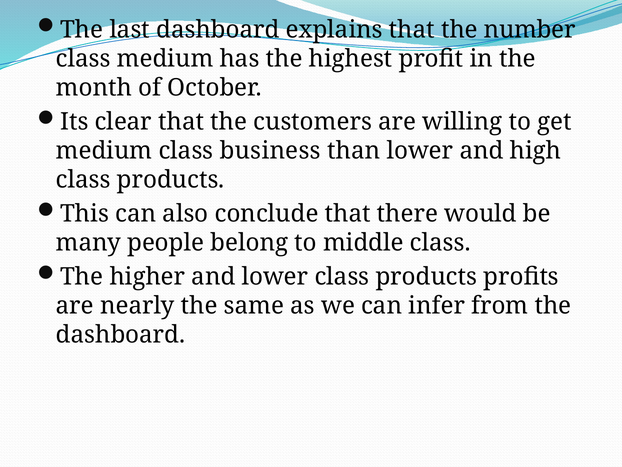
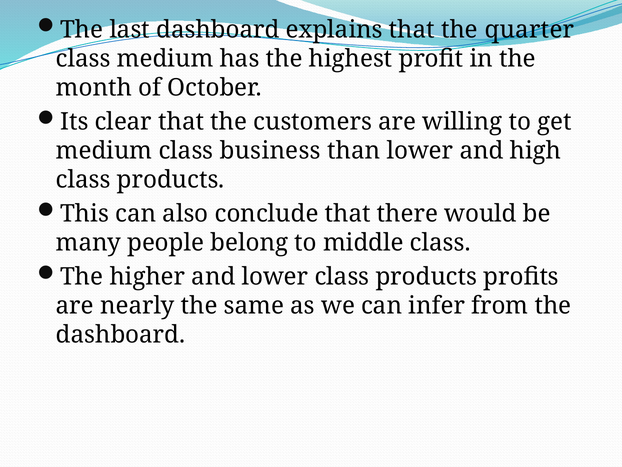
number: number -> quarter
